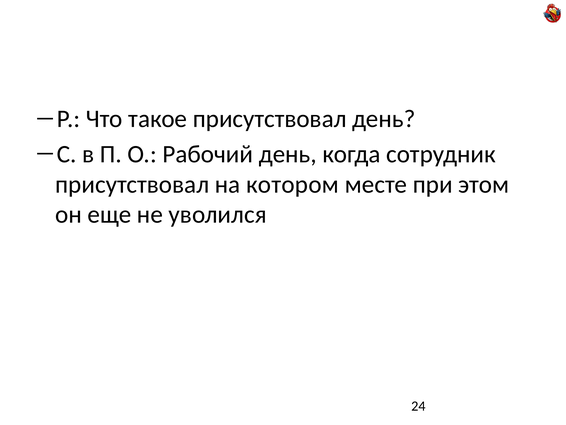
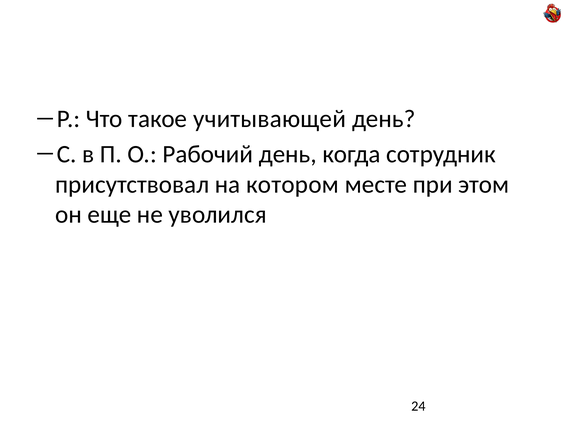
такое присутствовал: присутствовал -> учитывающей
